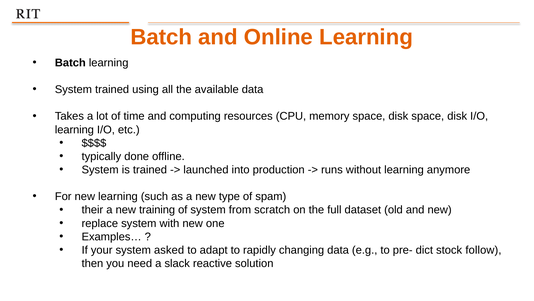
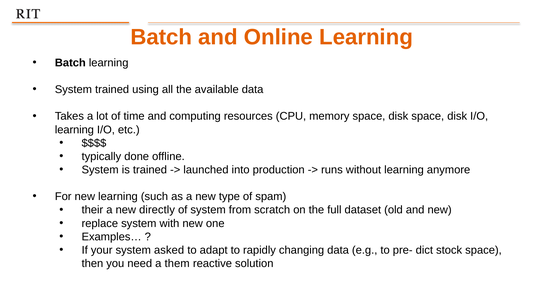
training: training -> directly
stock follow: follow -> space
slack: slack -> them
